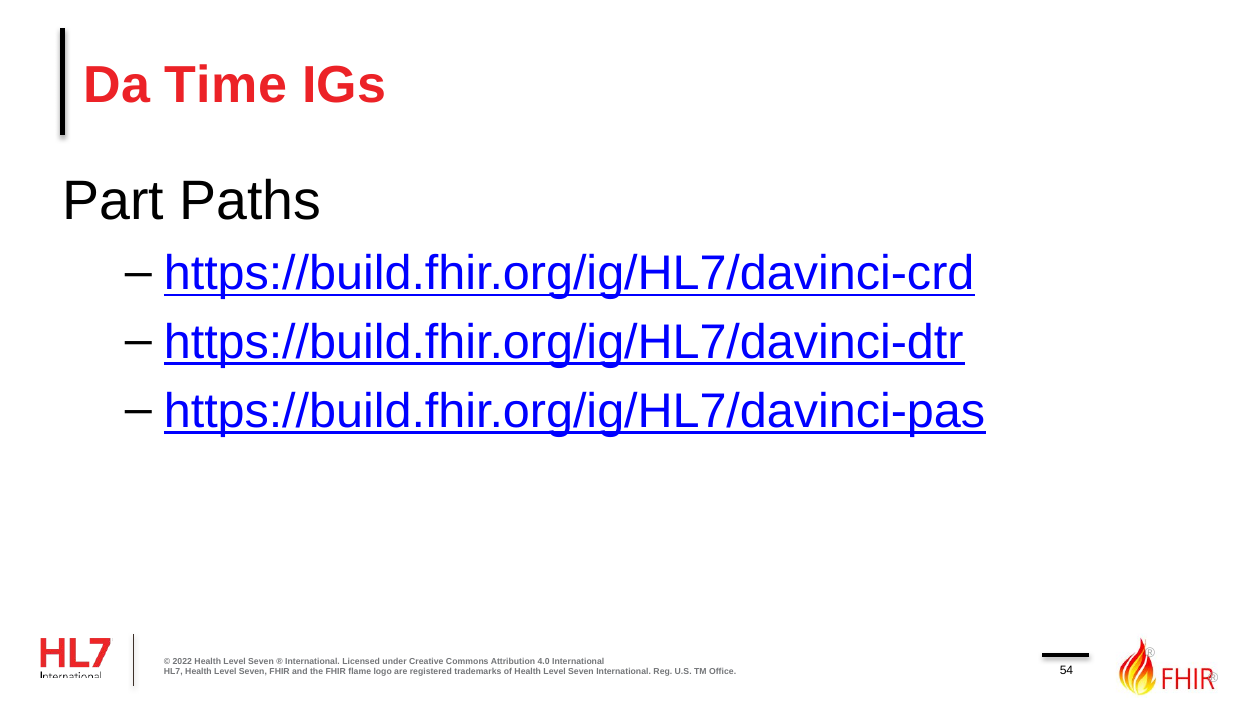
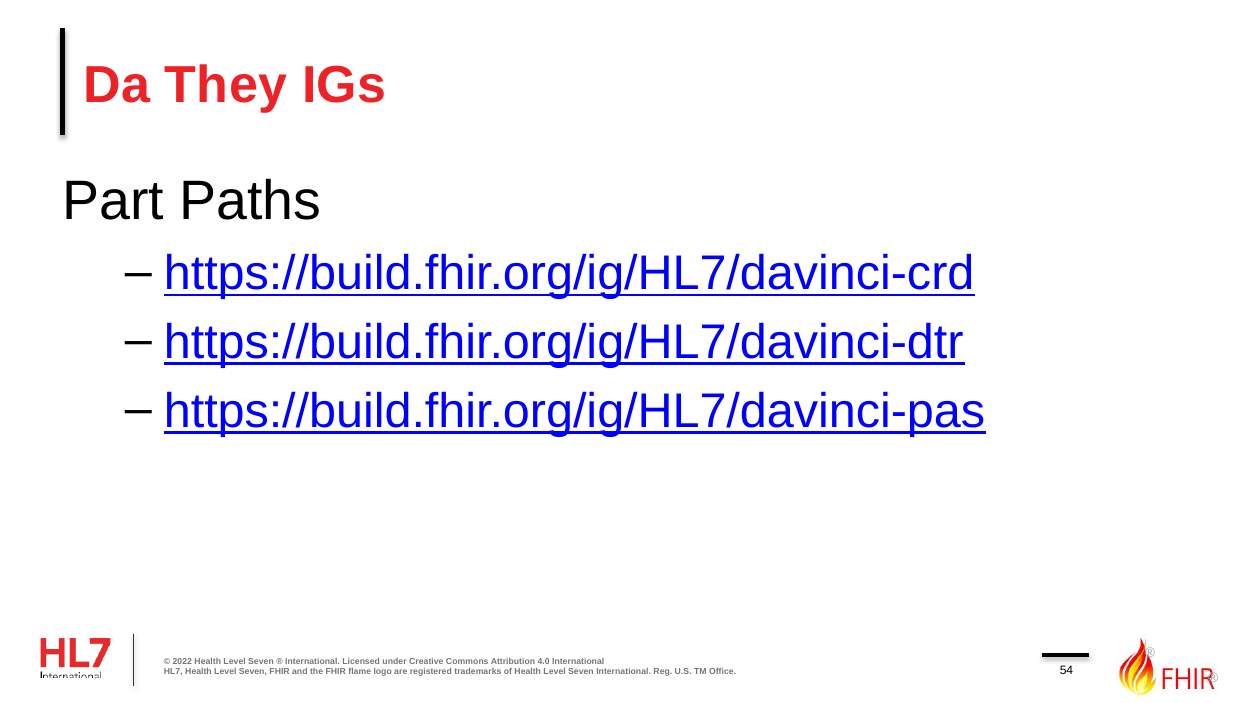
Time: Time -> They
